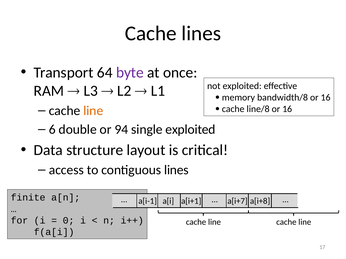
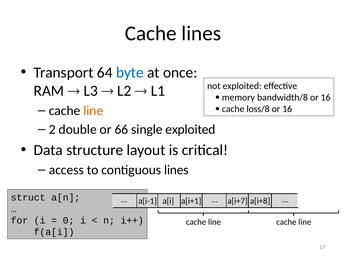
byte colour: purple -> blue
line/8: line/8 -> loss/8
6: 6 -> 2
94: 94 -> 66
finite: finite -> struct
